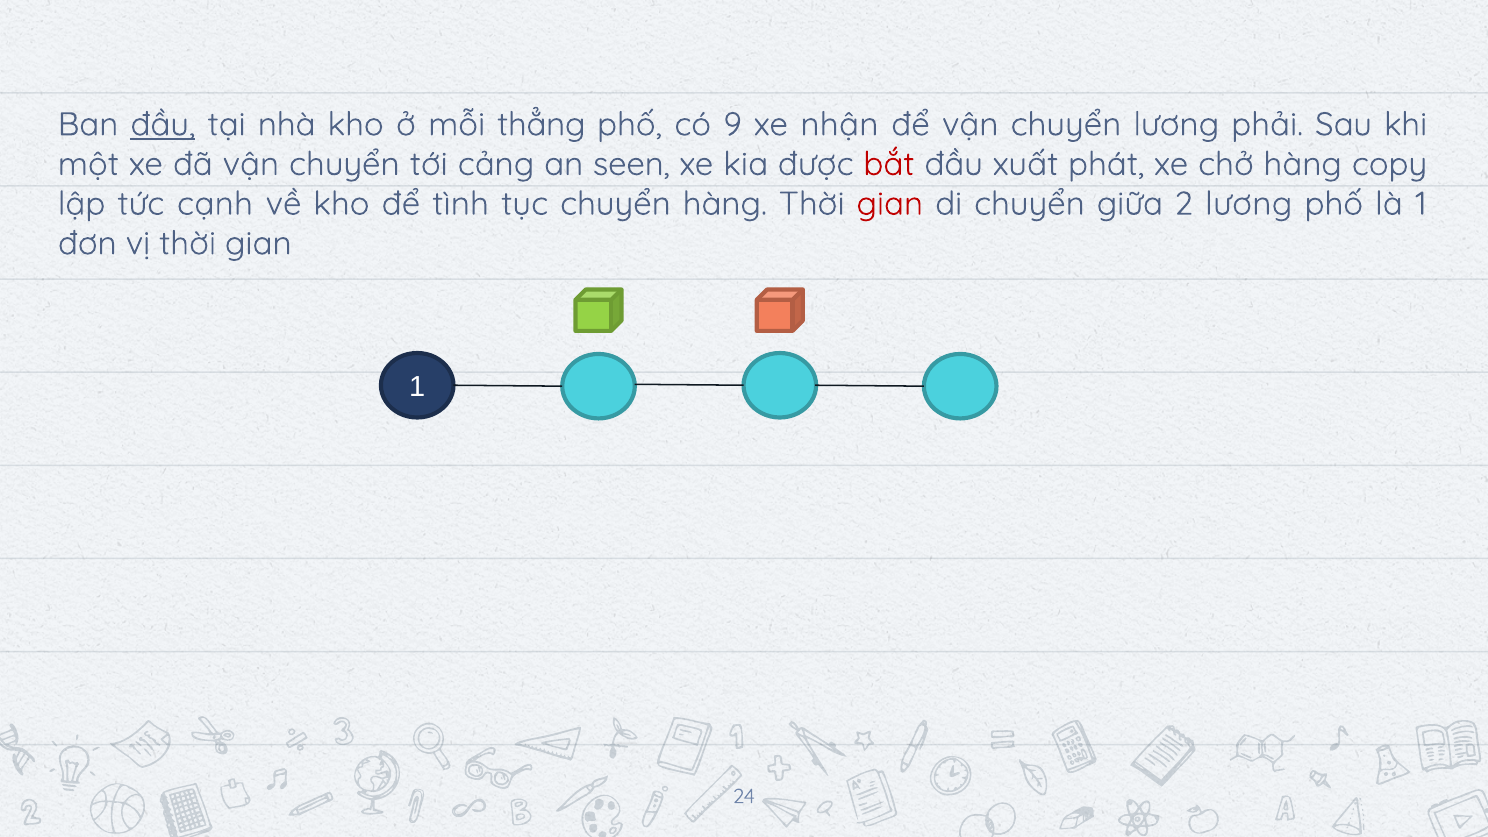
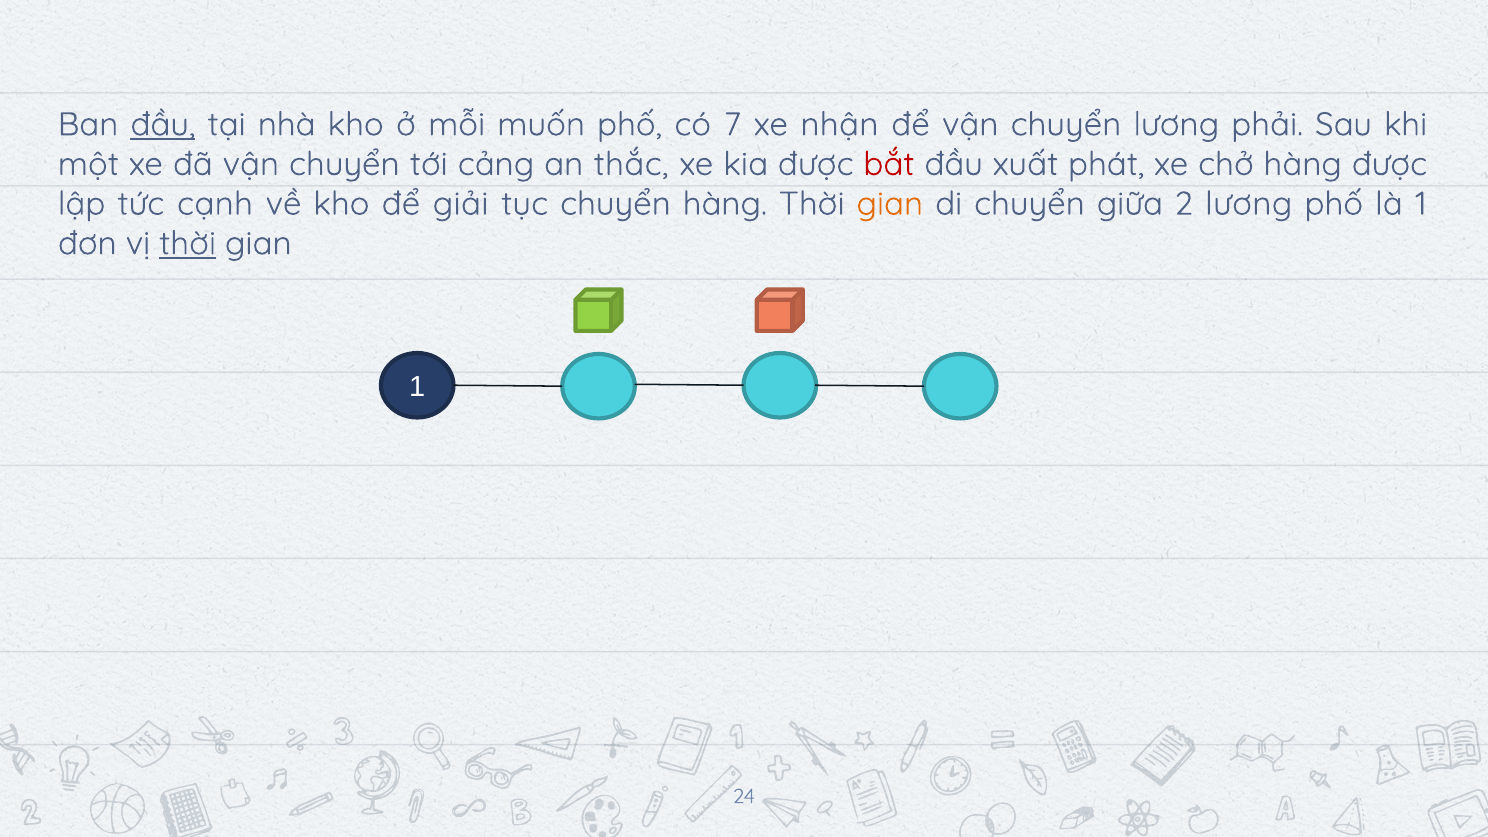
thẳng: thẳng -> muốn
9: 9 -> 7
seen: seen -> thắc
hàng copy: copy -> được
tình: tình -> giải
gian at (890, 204) colour: red -> orange
thời at (188, 243) underline: none -> present
